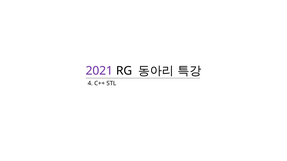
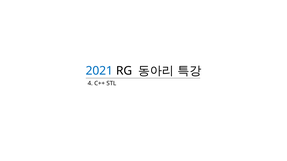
2021 colour: purple -> blue
